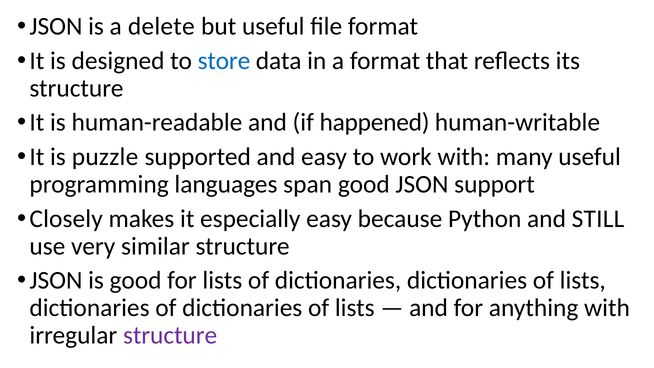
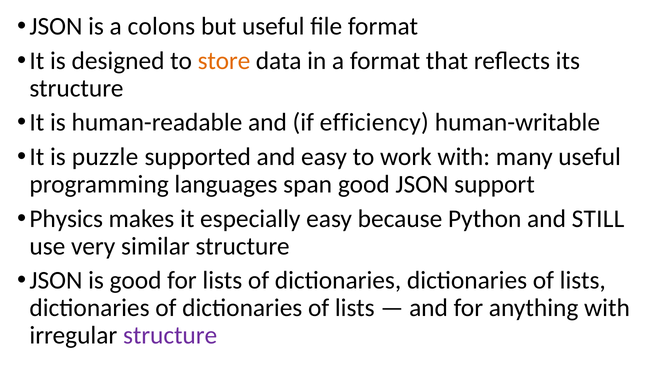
delete: delete -> colons
store colour: blue -> orange
happened: happened -> efficiency
Closely: Closely -> Physics
